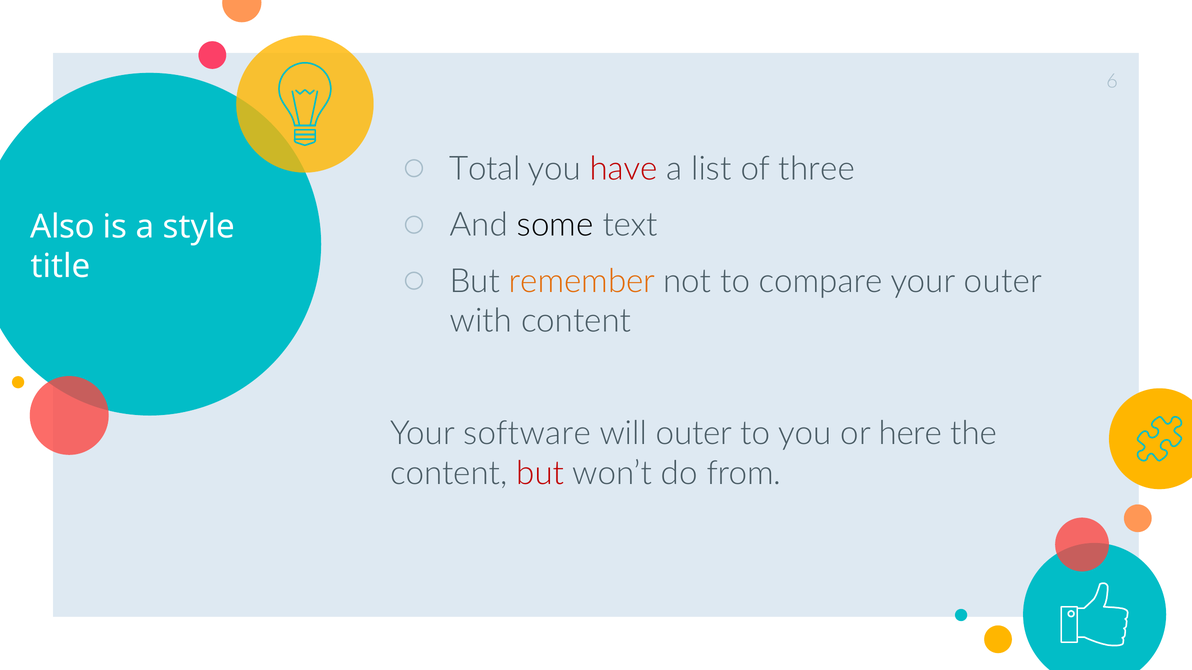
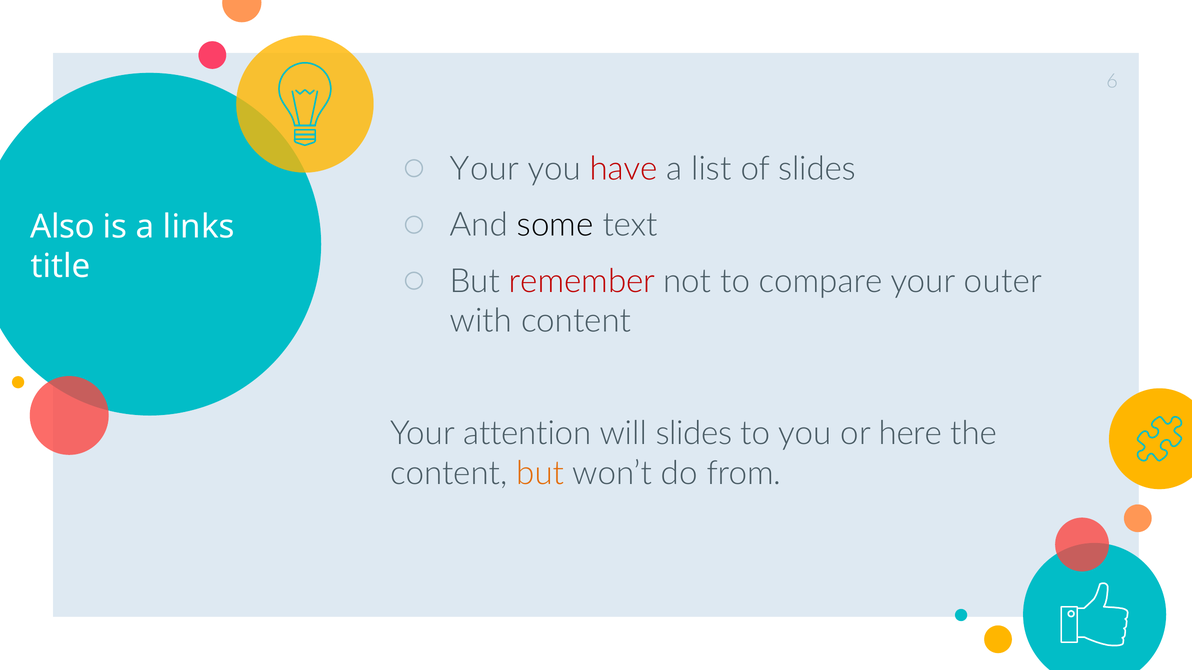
Total at (485, 169): Total -> Your
of three: three -> slides
style: style -> links
remember colour: orange -> red
software: software -> attention
will outer: outer -> slides
but at (540, 474) colour: red -> orange
